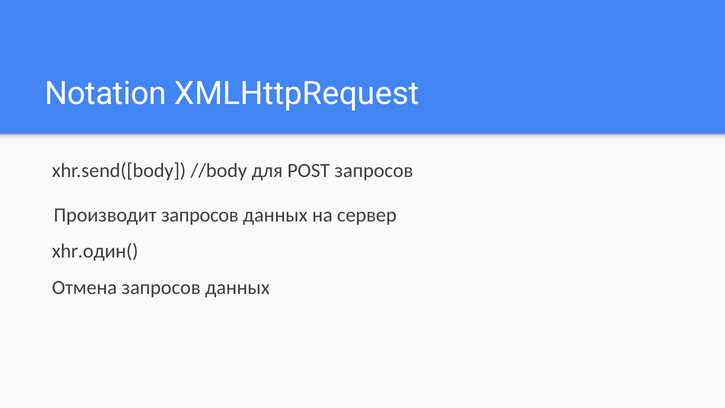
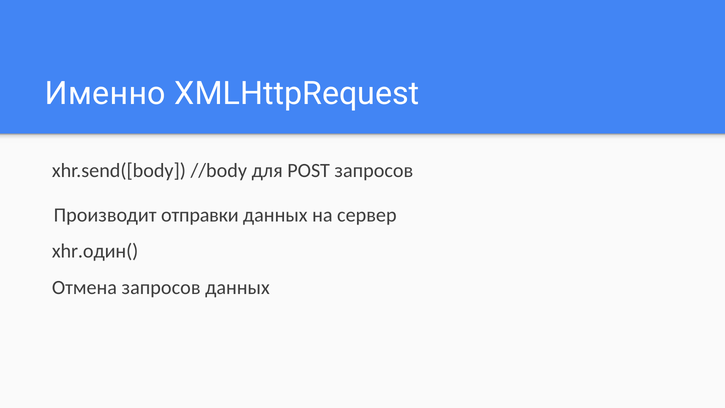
Notation: Notation -> Именно
Производит запросов: запросов -> отправки
